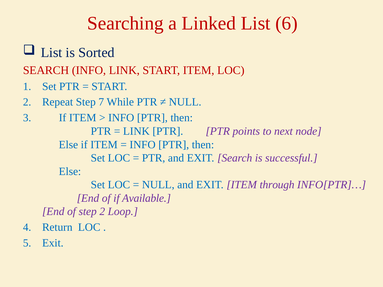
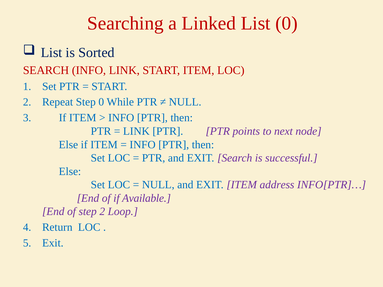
List 6: 6 -> 0
Step 7: 7 -> 0
through: through -> address
